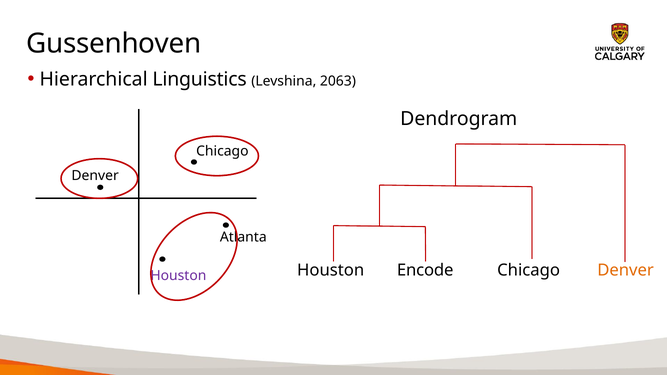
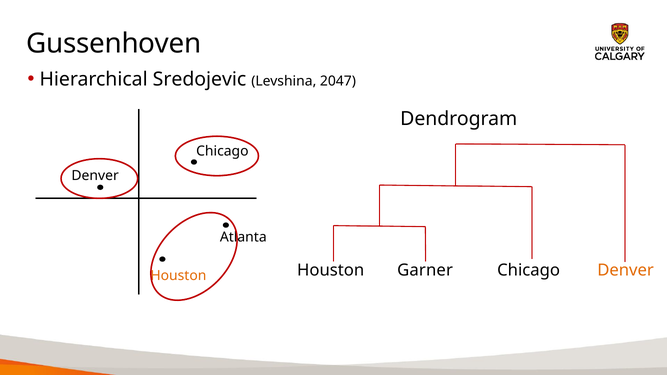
Linguistics: Linguistics -> Sredojevic
2063: 2063 -> 2047
Encode: Encode -> Garner
Houston at (178, 276) colour: purple -> orange
